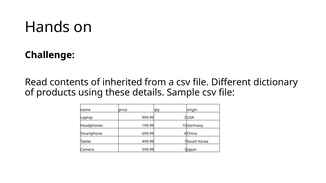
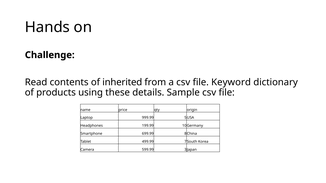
Different: Different -> Keyword
